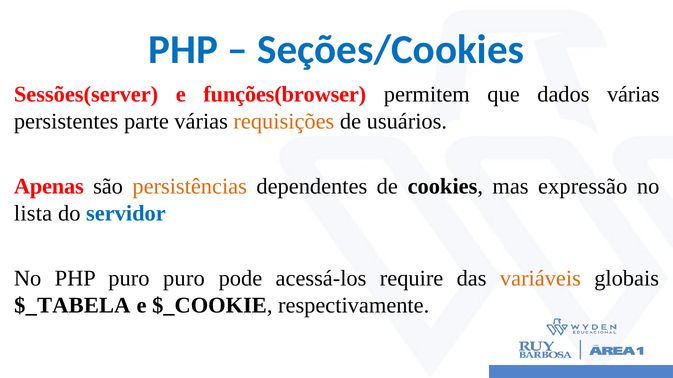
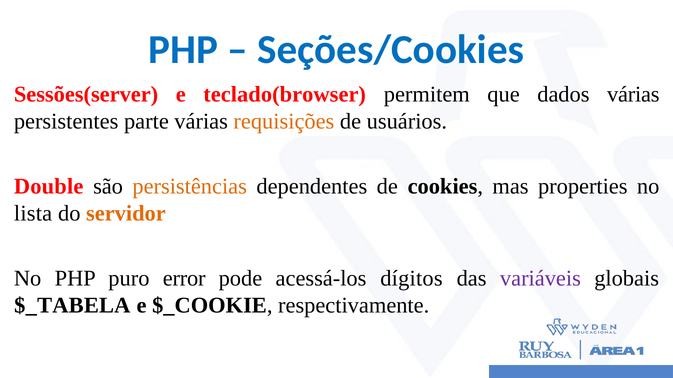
funções(browser: funções(browser -> teclado(browser
Apenas: Apenas -> Double
expressão: expressão -> properties
servidor colour: blue -> orange
puro puro: puro -> error
require: require -> dígitos
variáveis colour: orange -> purple
